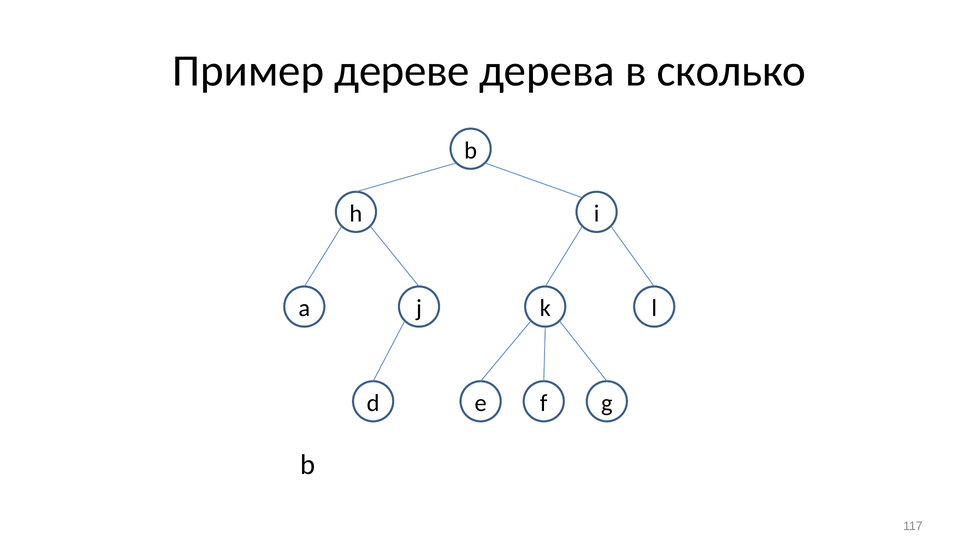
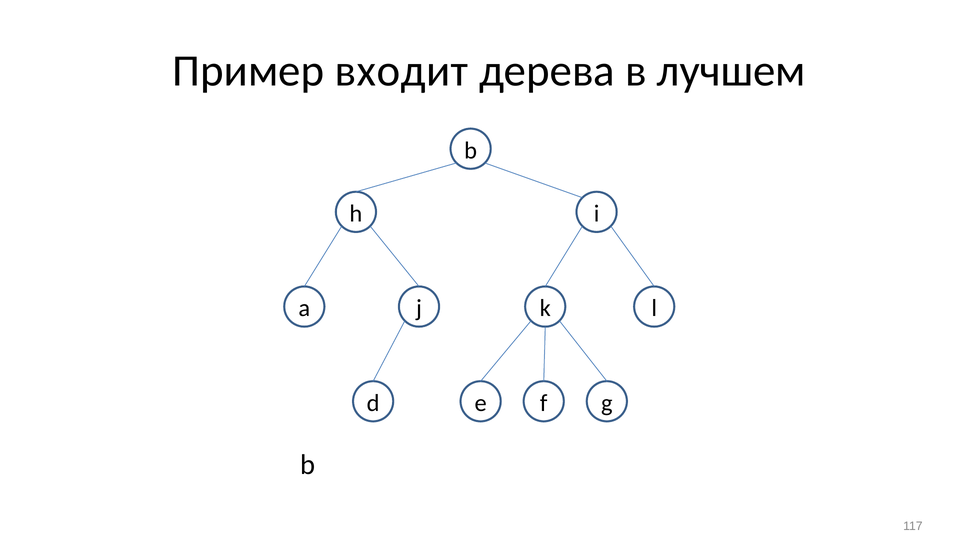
дереве: дереве -> входит
сколько: сколько -> лучшем
